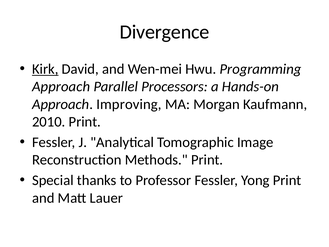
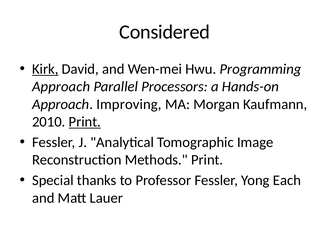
Divergence: Divergence -> Considered
Print at (85, 122) underline: none -> present
Yong Print: Print -> Each
